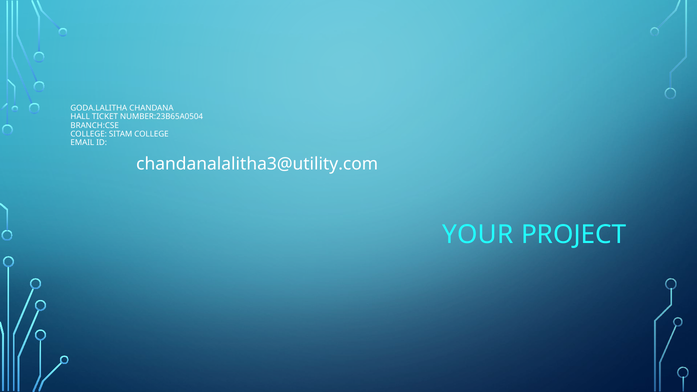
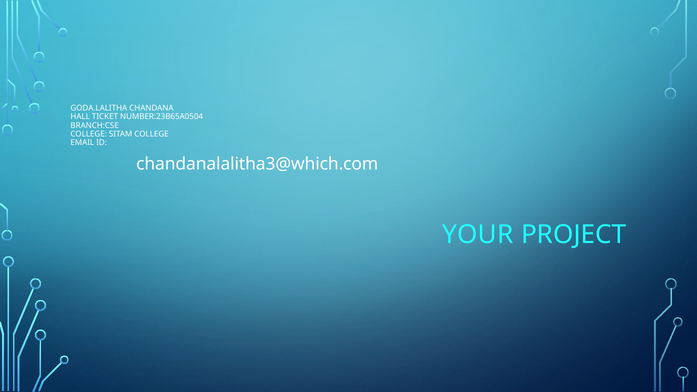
chandanalalitha3@utility.com: chandanalalitha3@utility.com -> chandanalalitha3@which.com
